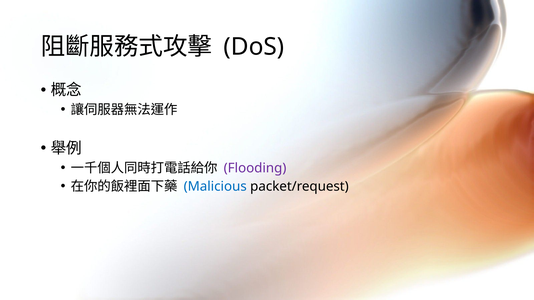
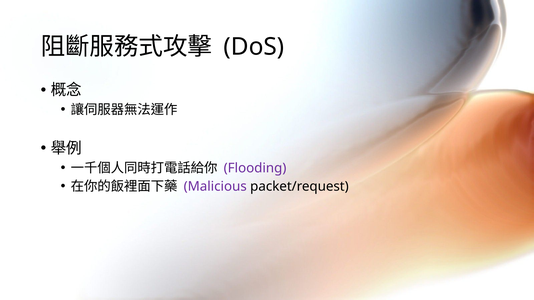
Malicious colour: blue -> purple
